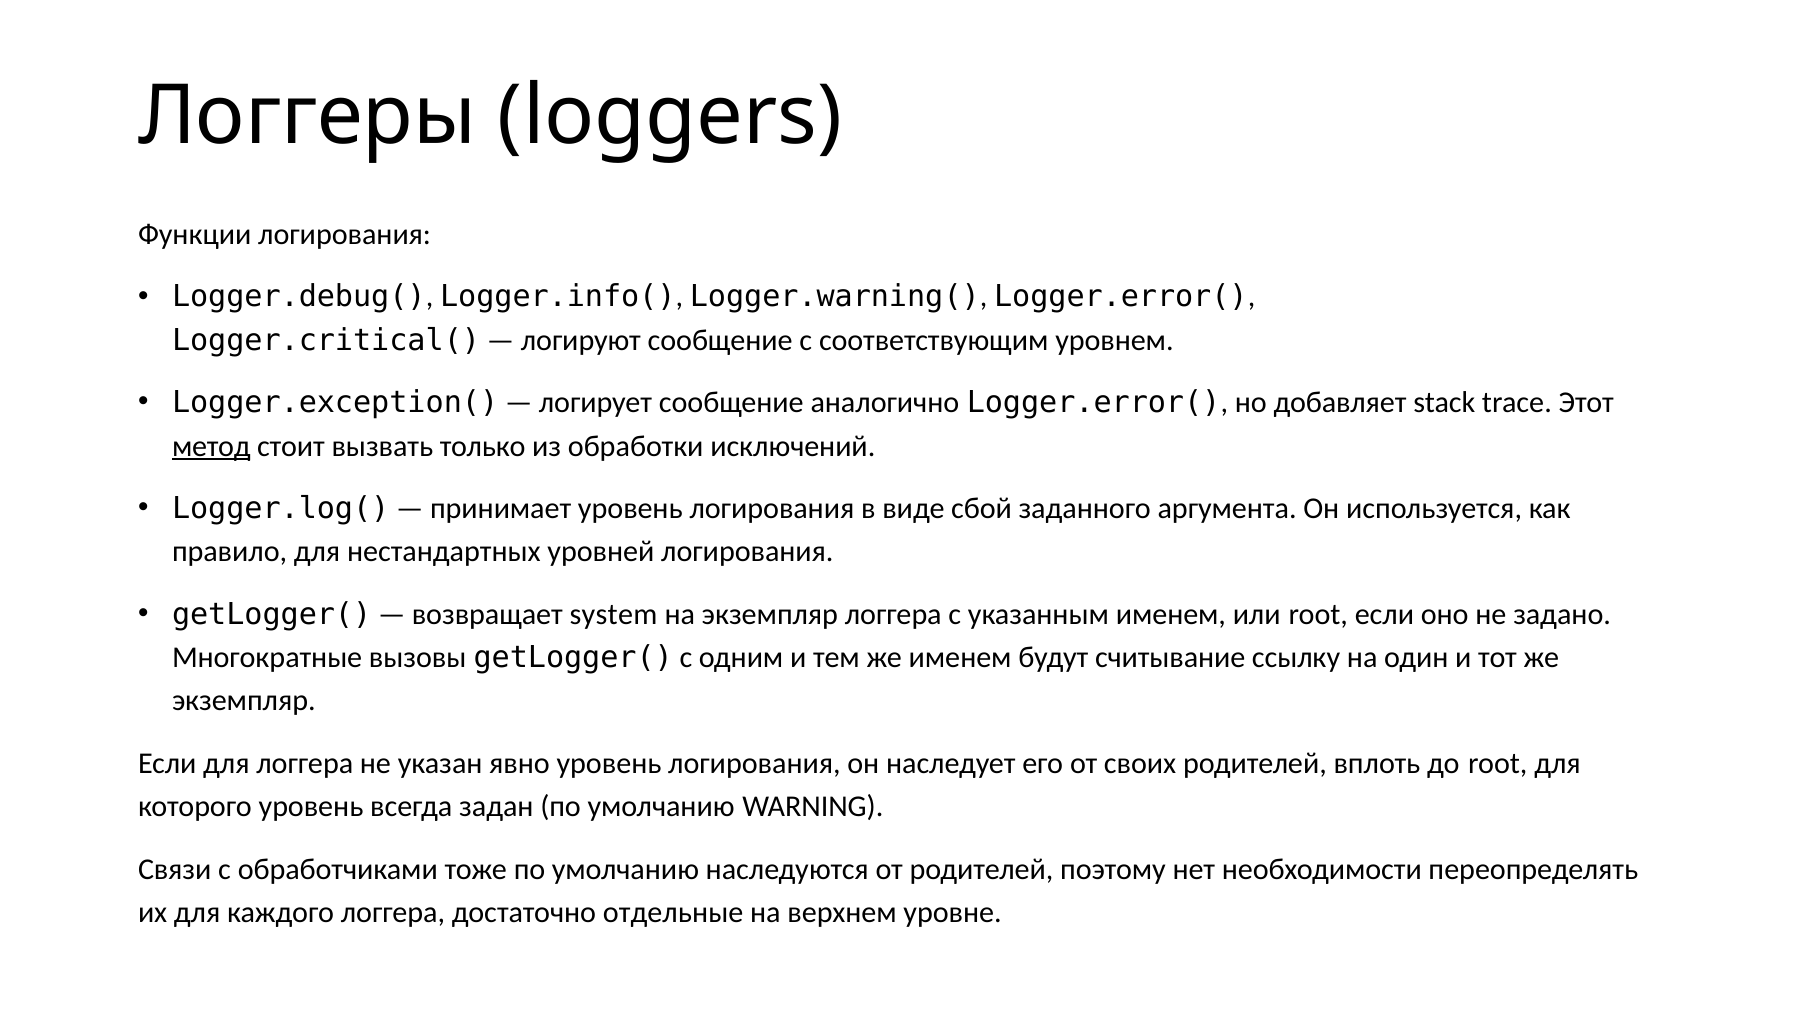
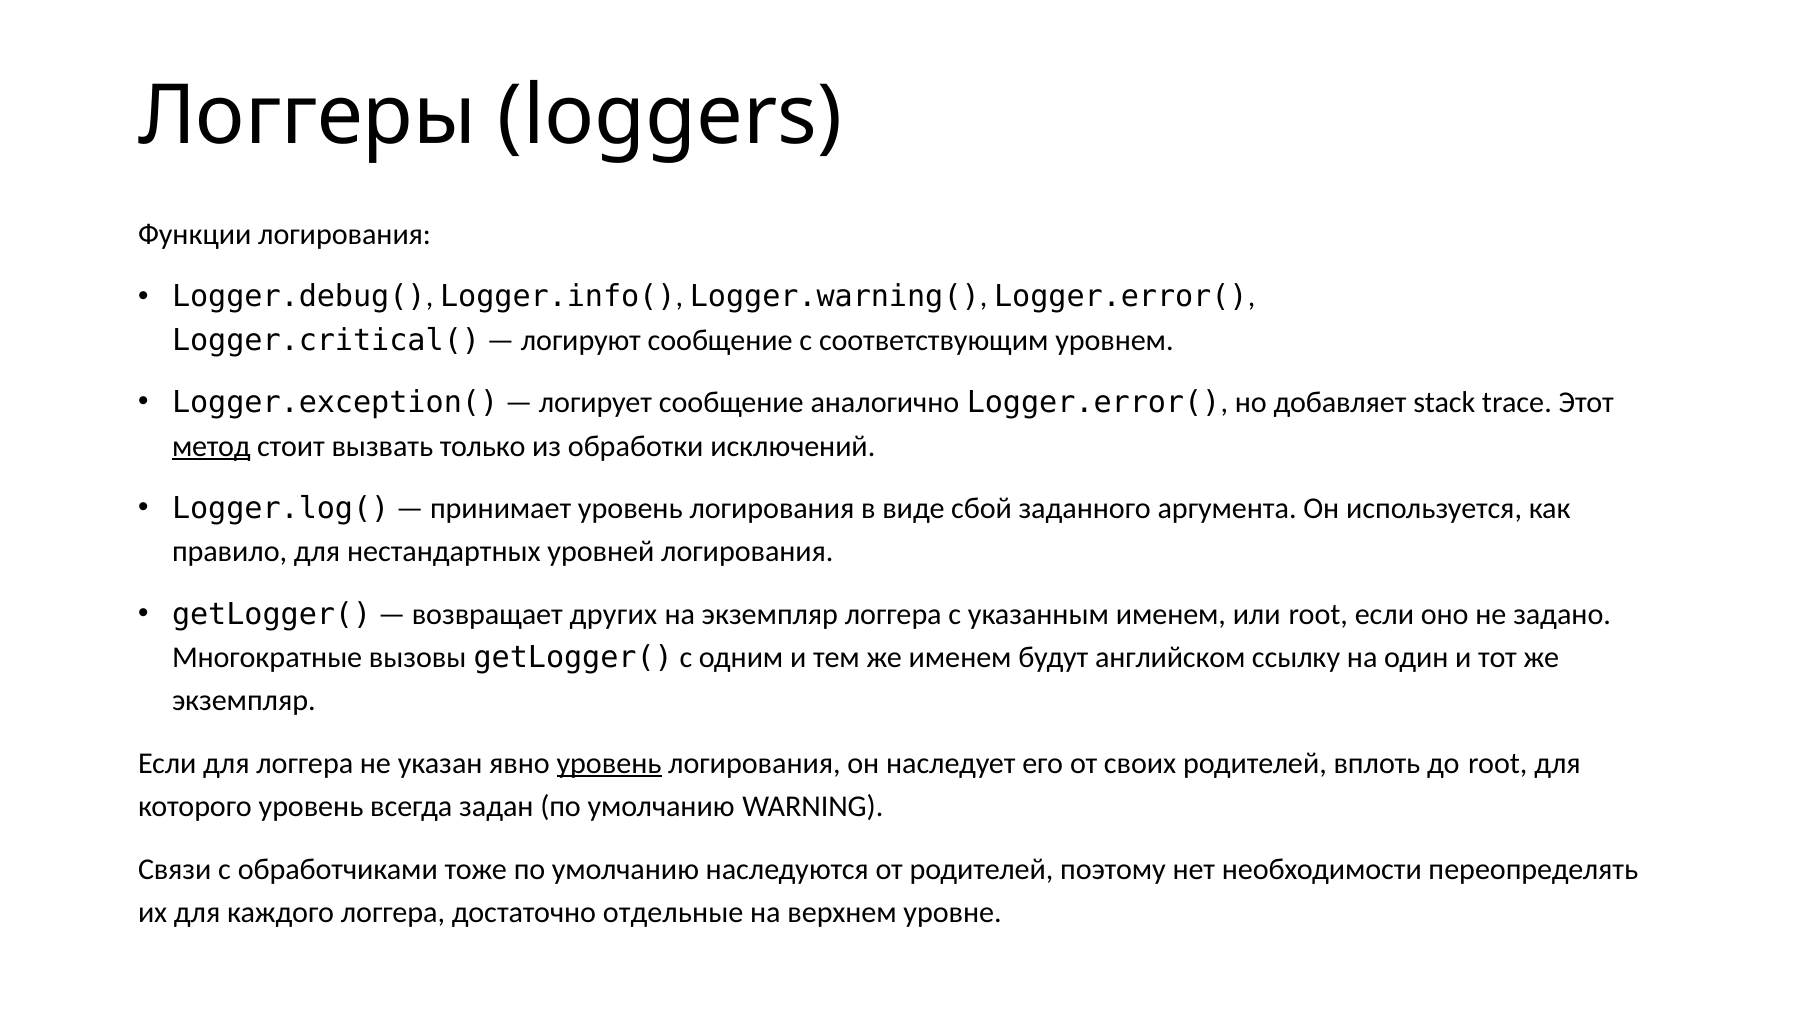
system: system -> других
считывание: считывание -> английском
уровень at (609, 763) underline: none -> present
